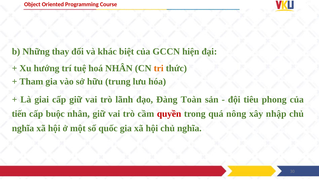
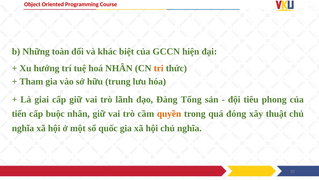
thay: thay -> toàn
Toàn: Toàn -> Tổng
quyền colour: red -> orange
nông: nông -> đóng
nhập: nhập -> thuật
